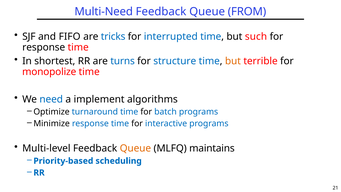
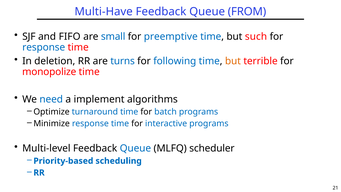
Multi-Need: Multi-Need -> Multi-Have
tricks: tricks -> small
interrupted: interrupted -> preemptive
response at (44, 47) colour: black -> blue
shortest: shortest -> deletion
structure: structure -> following
Queue at (135, 148) colour: orange -> blue
maintains: maintains -> scheduler
